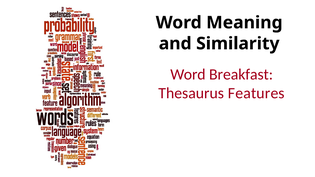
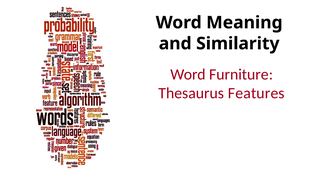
Breakfast: Breakfast -> Furniture
